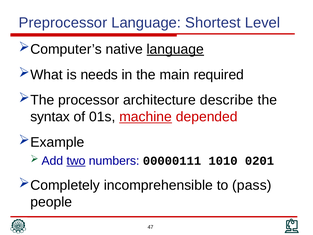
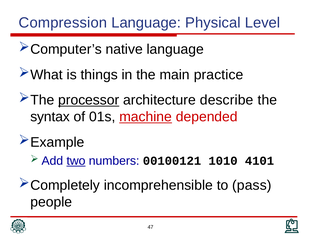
Preprocessor: Preprocessor -> Compression
Shortest: Shortest -> Physical
language at (175, 49) underline: present -> none
needs: needs -> things
required: required -> practice
processor underline: none -> present
00000111: 00000111 -> 00100121
0201: 0201 -> 4101
